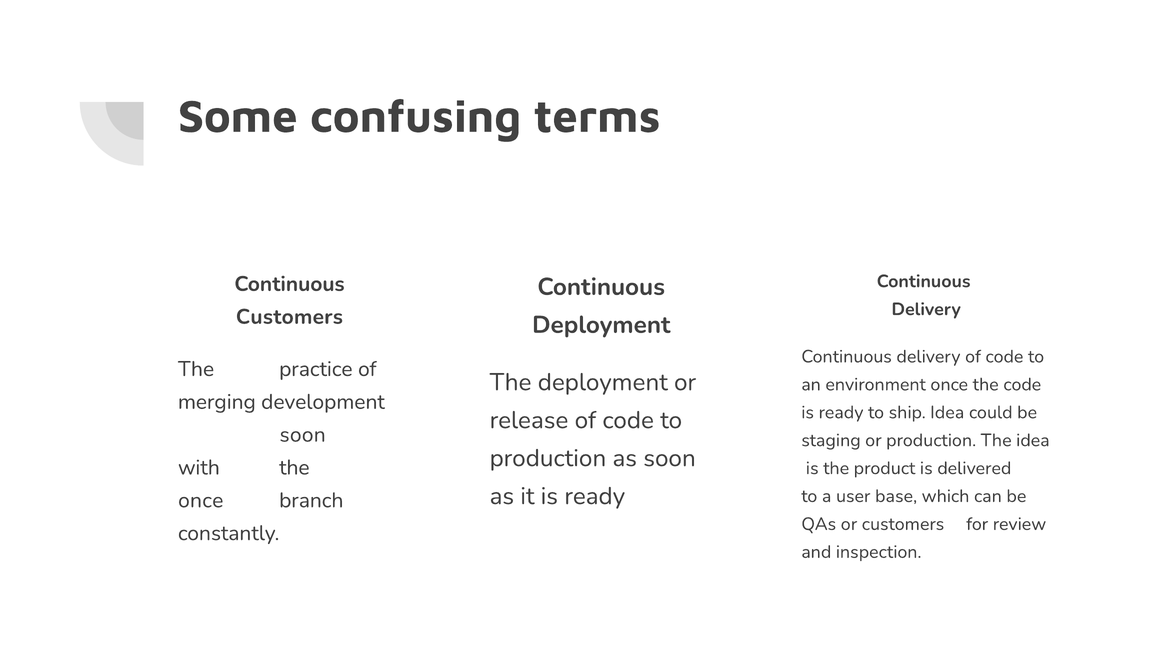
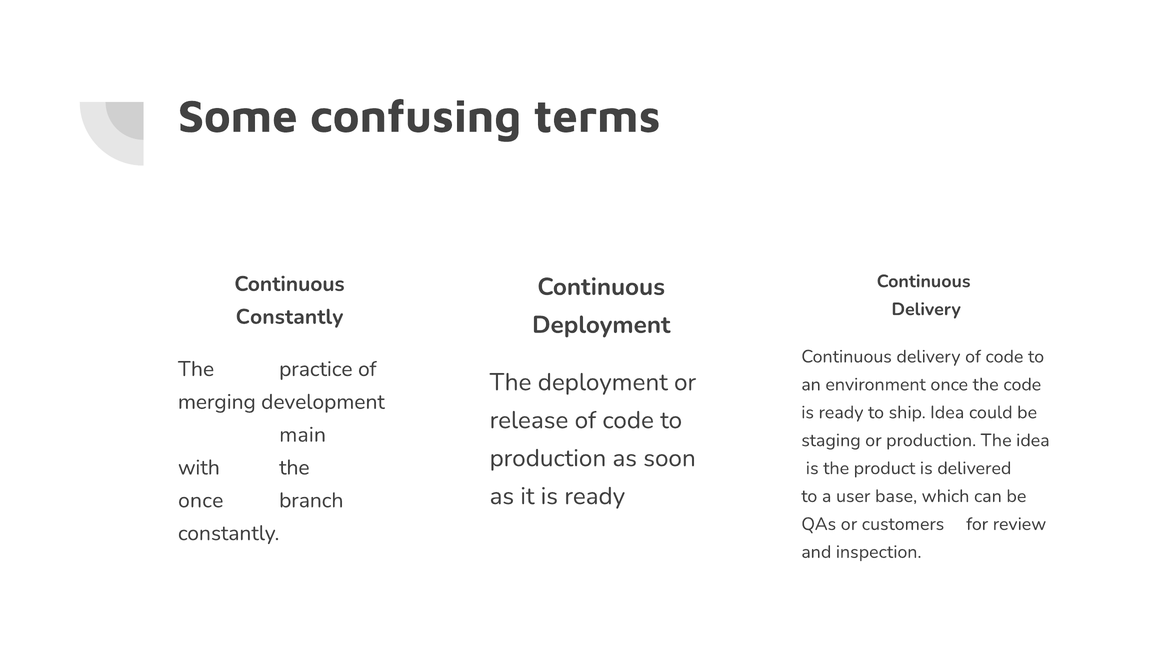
Customers at (289, 317): Customers -> Constantly
soon at (303, 435): soon -> main
